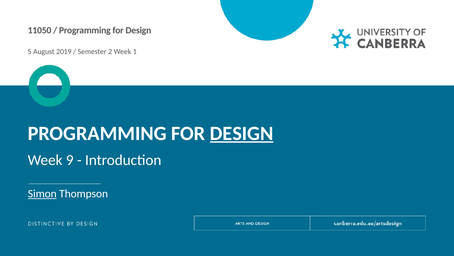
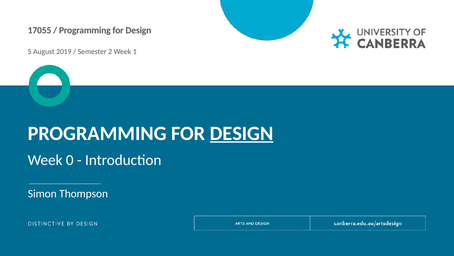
11050: 11050 -> 17055
9: 9 -> 0
Simon underline: present -> none
